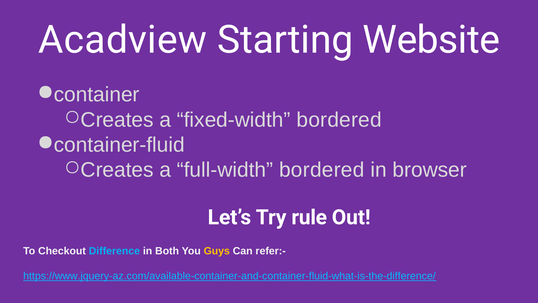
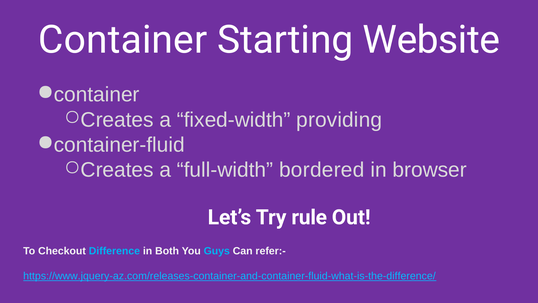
Acadview: Acadview -> Container
fixed-width bordered: bordered -> providing
Guys colour: yellow -> light blue
https://www.jquery-az.com/available-container-and-container-fluid-what-is-the-difference/: https://www.jquery-az.com/available-container-and-container-fluid-what-is-the-difference/ -> https://www.jquery-az.com/releases-container-and-container-fluid-what-is-the-difference/
